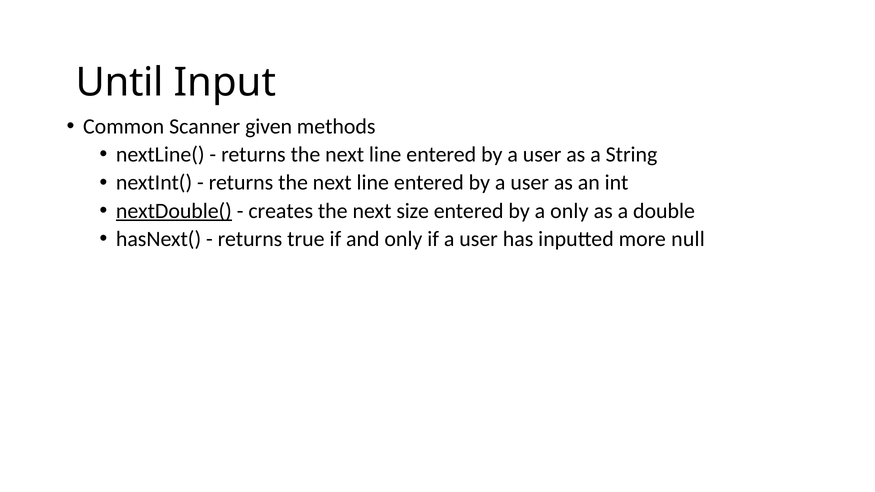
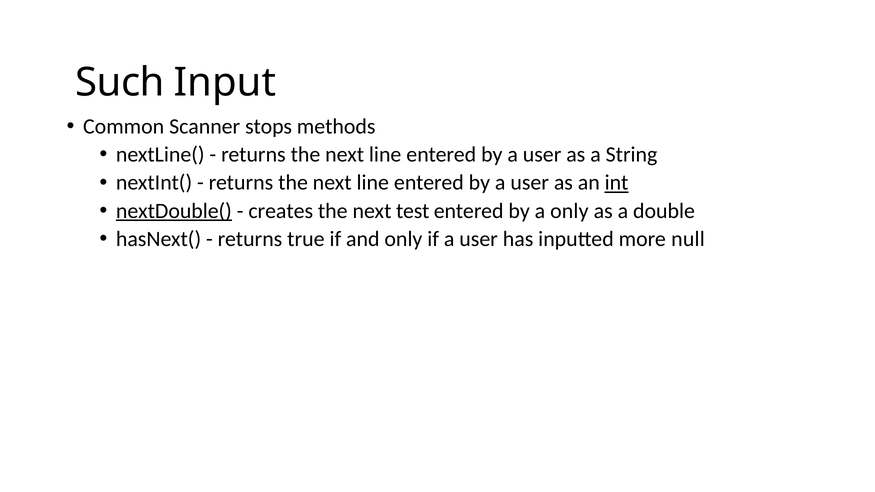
Until: Until -> Such
given: given -> stops
int underline: none -> present
size: size -> test
